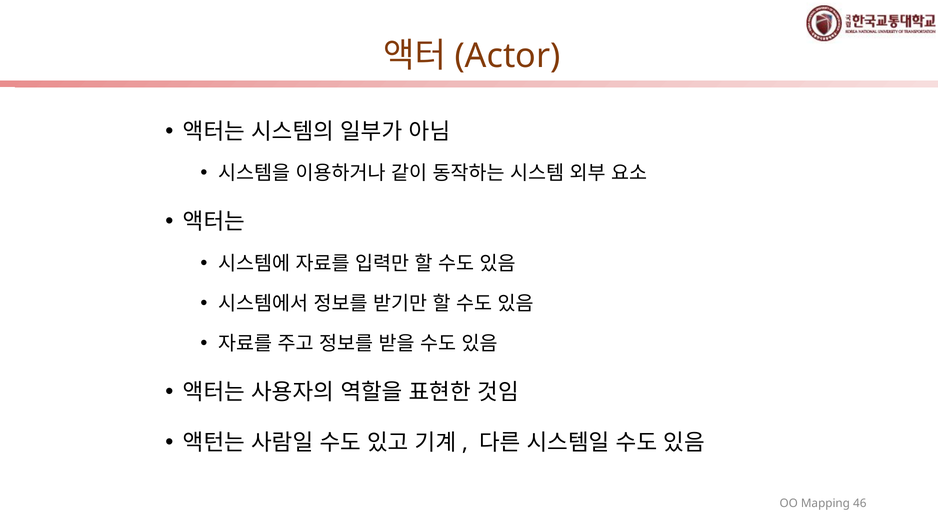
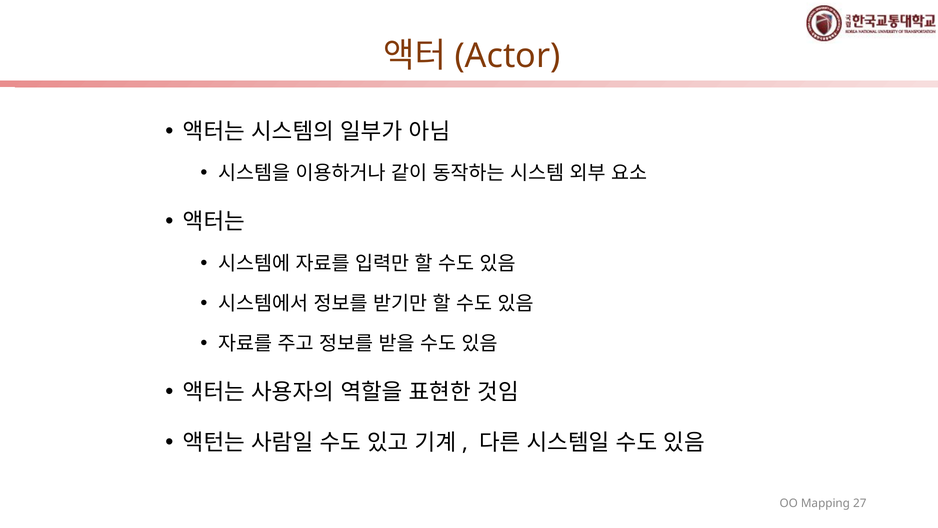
46: 46 -> 27
